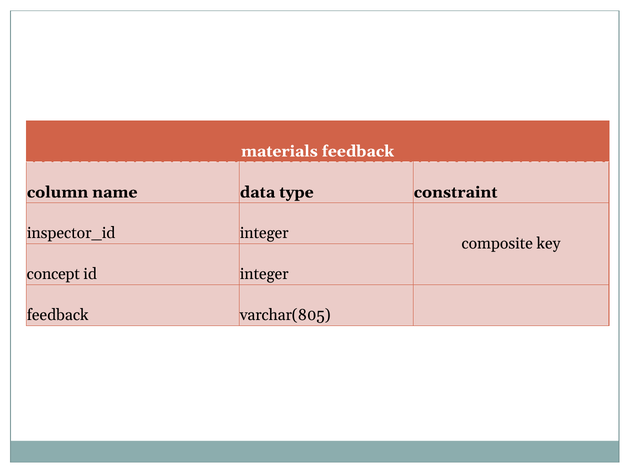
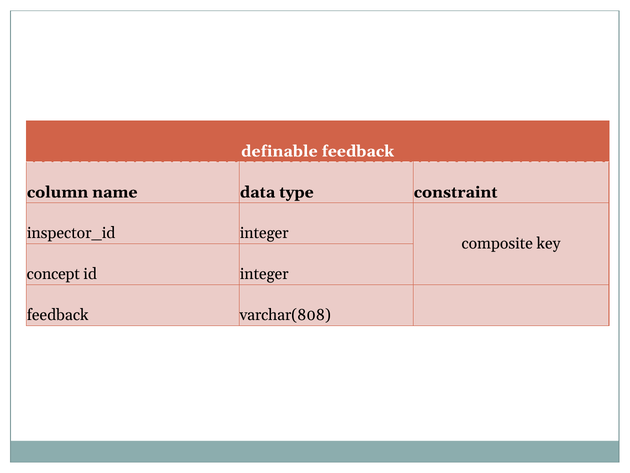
materials: materials -> definable
varchar(805: varchar(805 -> varchar(808
